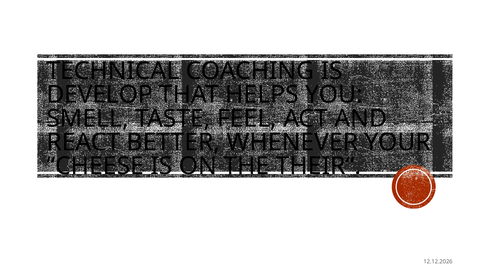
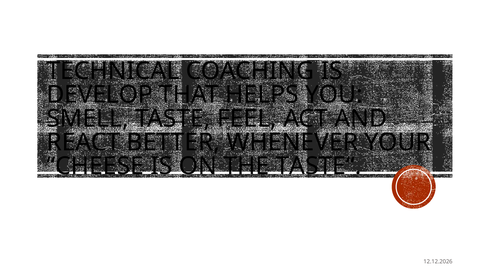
THEIR“: THEIR“ -> TASTE“
